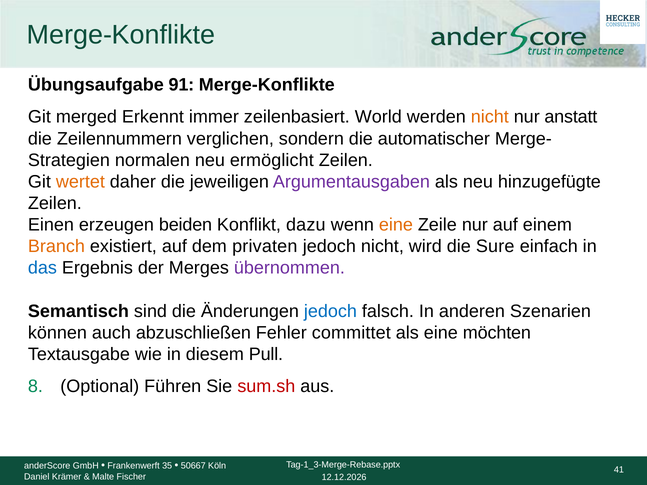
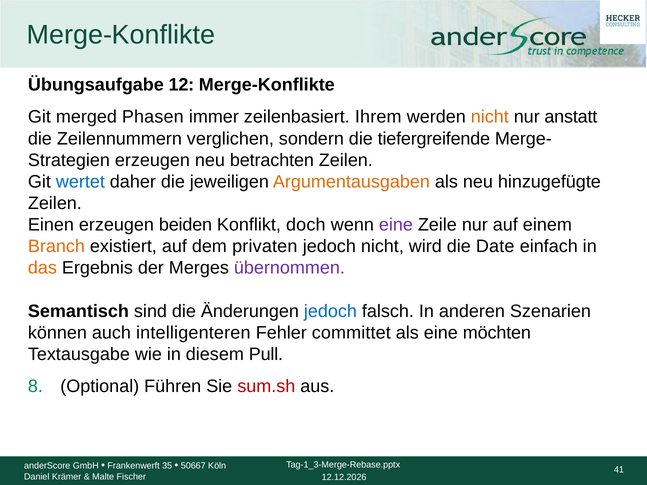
91: 91 -> 12
Erkennt: Erkennt -> Phasen
World: World -> Ihrem
automatischer: automatischer -> tiefergreifende
normalen at (152, 160): normalen -> erzeugen
ermöglicht: ermöglicht -> betrachten
wertet colour: orange -> blue
Argumentausgaben colour: purple -> orange
dazu: dazu -> doch
eine at (396, 225) colour: orange -> purple
Sure: Sure -> Date
das colour: blue -> orange
abzuschließen: abzuschließen -> intelligenteren
